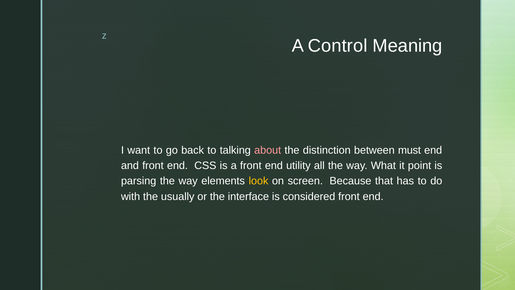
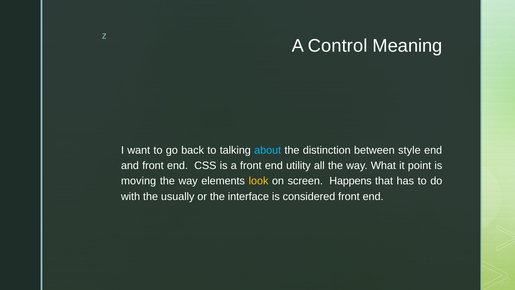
about colour: pink -> light blue
must: must -> style
parsing: parsing -> moving
Because: Because -> Happens
